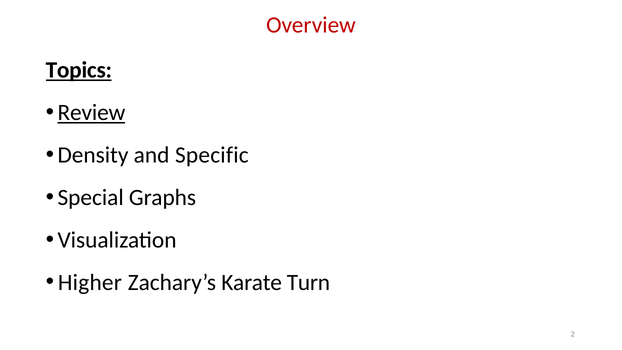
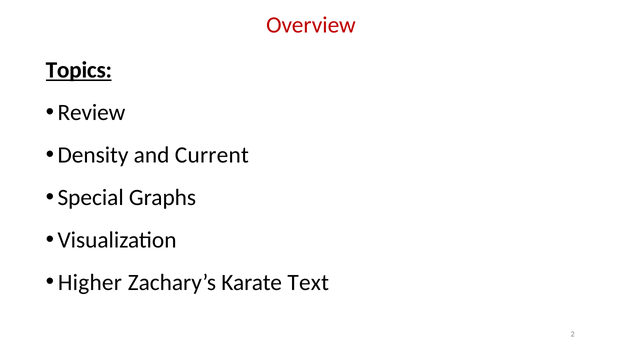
Review underline: present -> none
Specific: Specific -> Current
Turn: Turn -> Text
